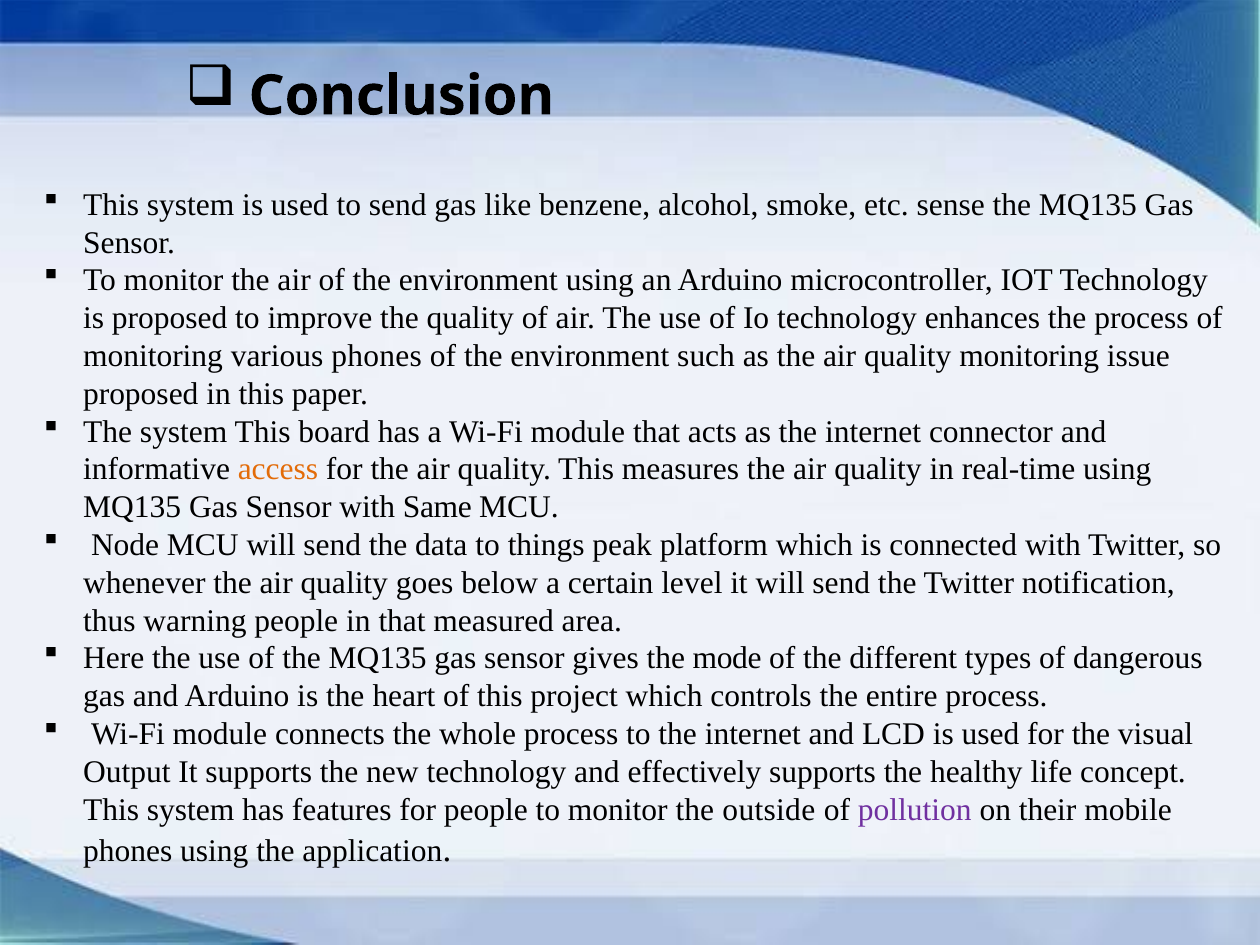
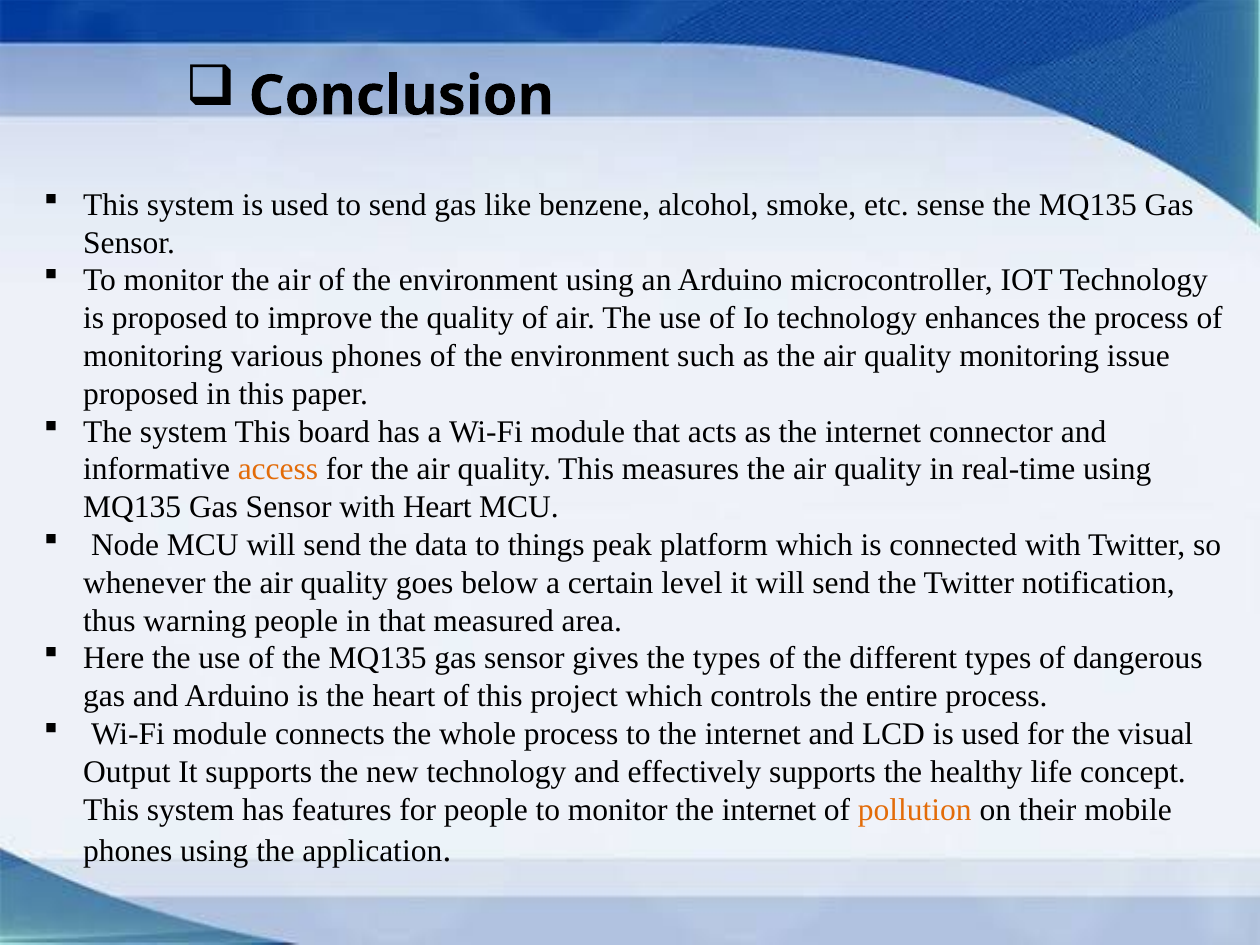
with Same: Same -> Heart
the mode: mode -> types
monitor the outside: outside -> internet
pollution colour: purple -> orange
